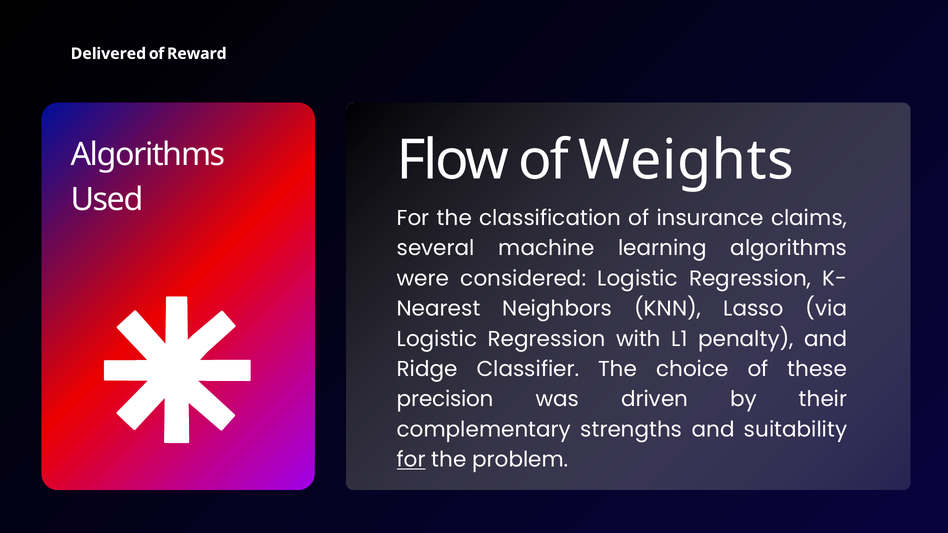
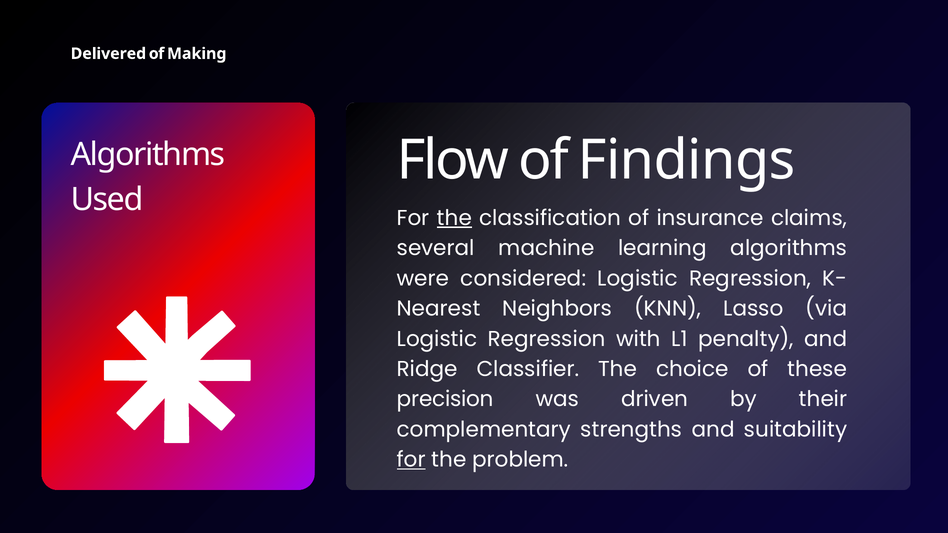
Reward: Reward -> Making
Weights: Weights -> Findings
the at (454, 218) underline: none -> present
